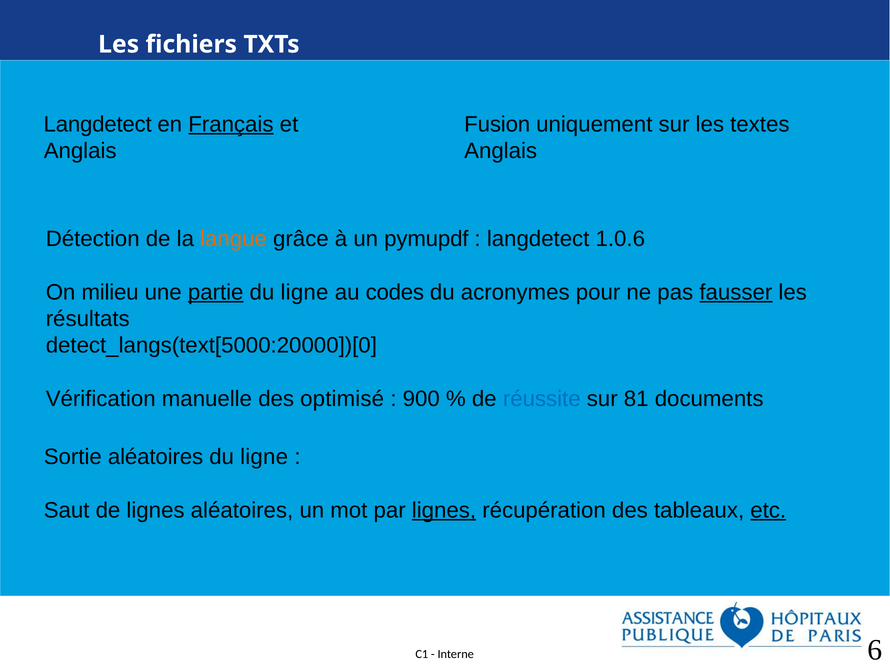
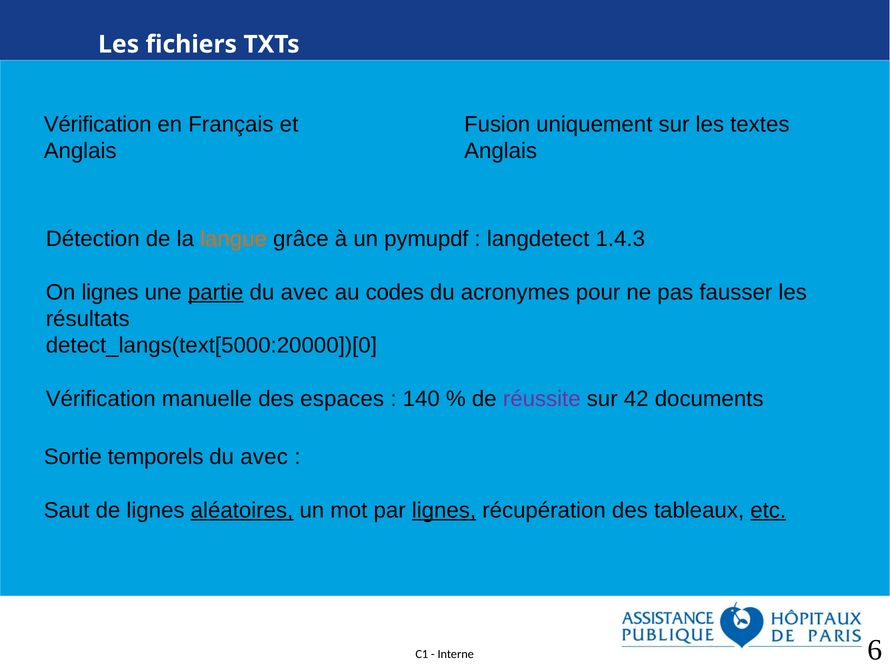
Langdetect at (98, 124): Langdetect -> Vérification
Français underline: present -> none
1.0.6: 1.0.6 -> 1.4.3
On milieu: milieu -> lignes
ligne at (304, 292): ligne -> avec
fausser underline: present -> none
optimisé: optimisé -> espaces
900: 900 -> 140
réussite colour: blue -> purple
81: 81 -> 42
Sortie aléatoires: aléatoires -> temporels
ligne at (264, 457): ligne -> avec
aléatoires at (242, 511) underline: none -> present
